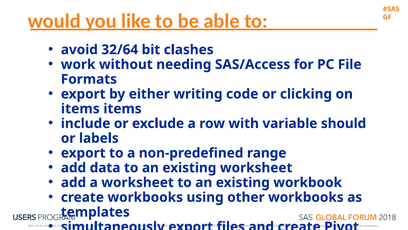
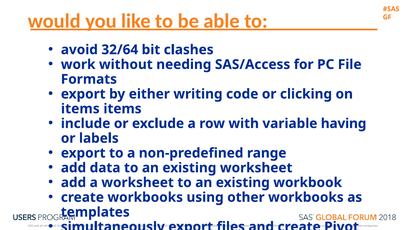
should: should -> having
